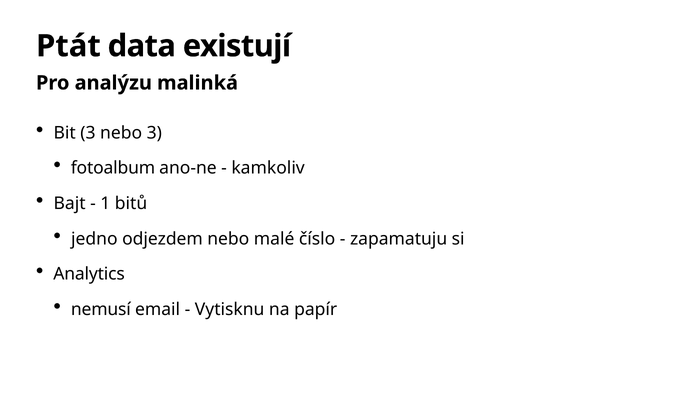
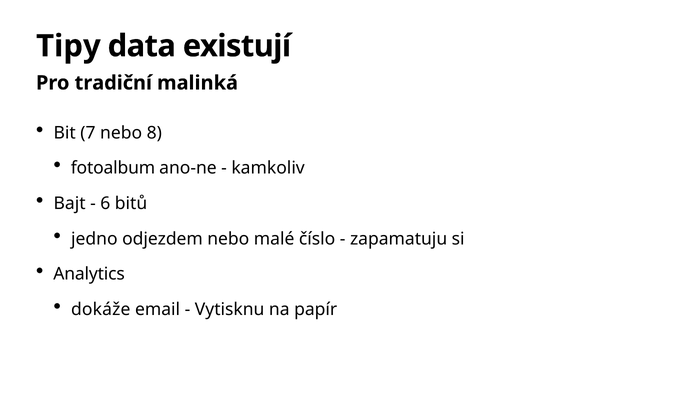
Ptát: Ptát -> Tipy
analýzu: analýzu -> tradiční
Bit 3: 3 -> 7
nebo 3: 3 -> 8
1: 1 -> 6
nemusí: nemusí -> dokáže
